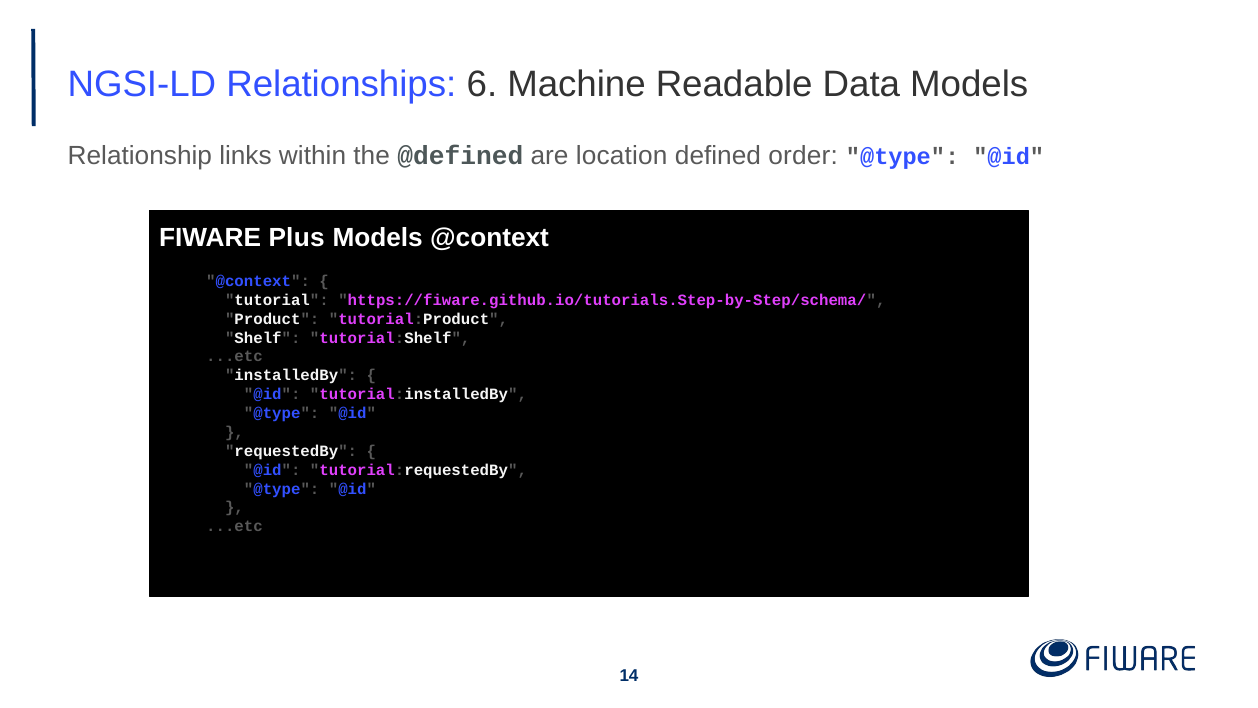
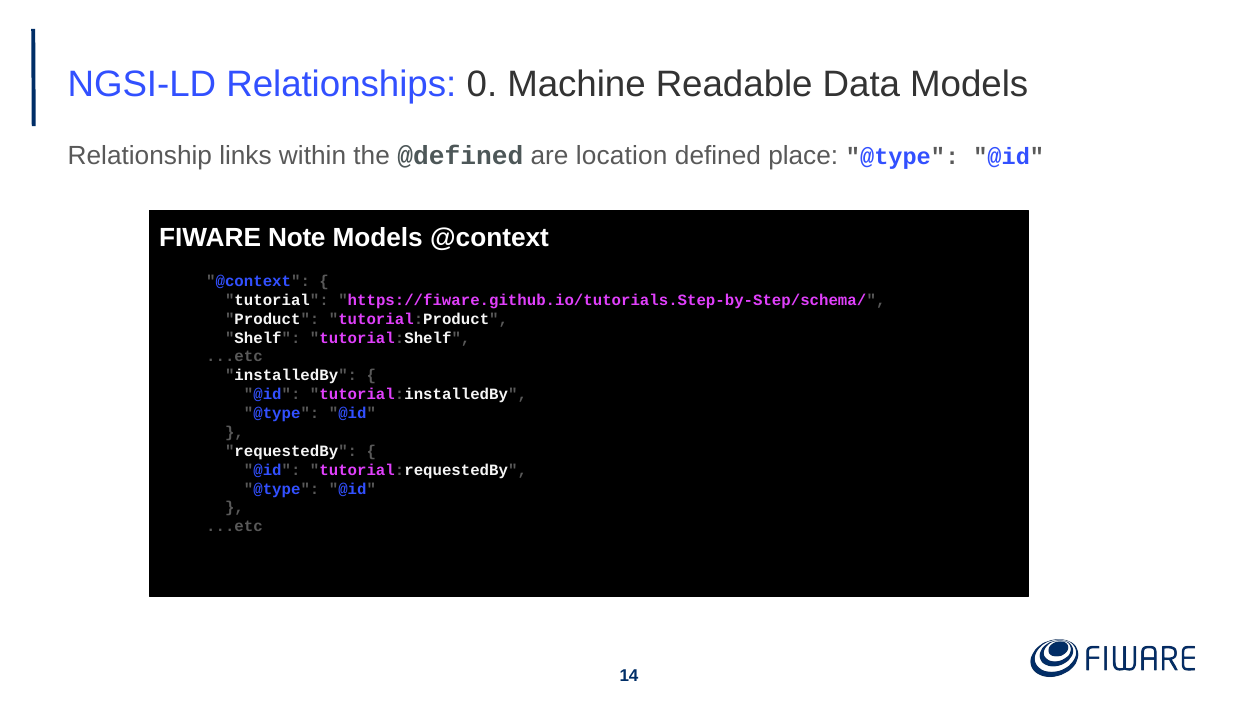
6: 6 -> 0
order: order -> place
Plus: Plus -> Note
